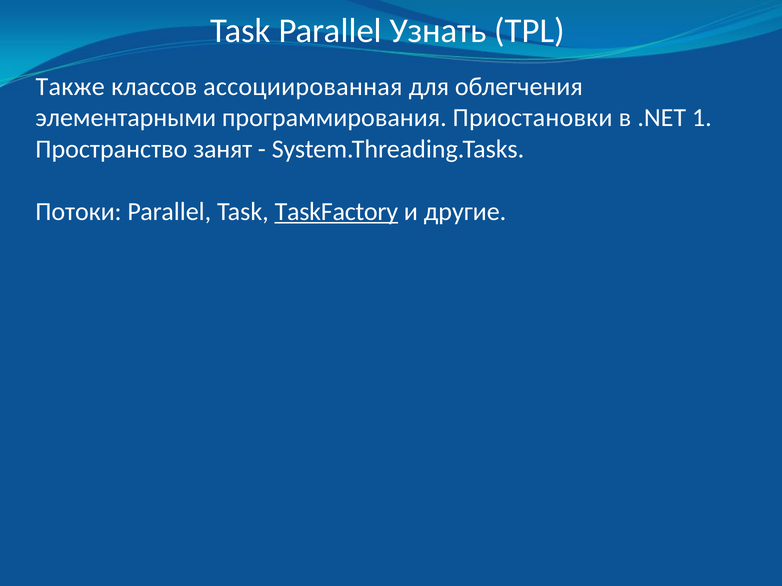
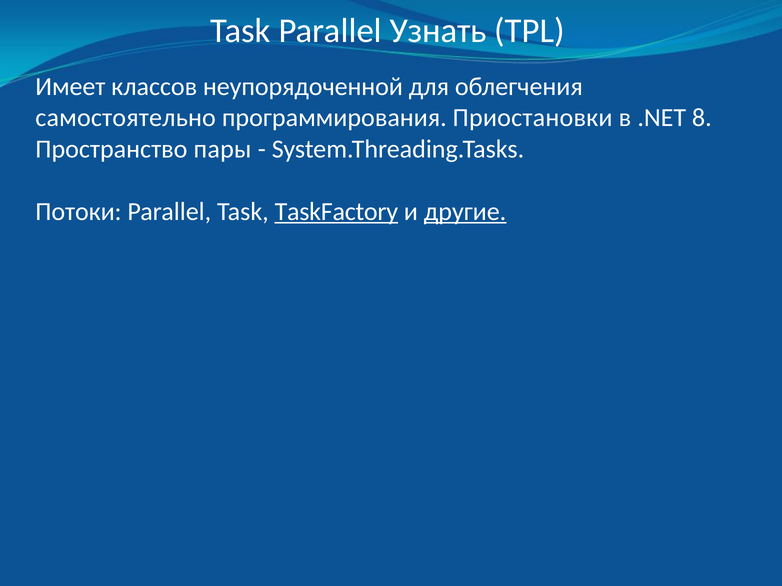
Также: Также -> Имеет
ассоциированная: ассоциированная -> неупорядоченной
элементарными: элементарными -> самостоятельно
1: 1 -> 8
занят: занят -> пары
другие underline: none -> present
